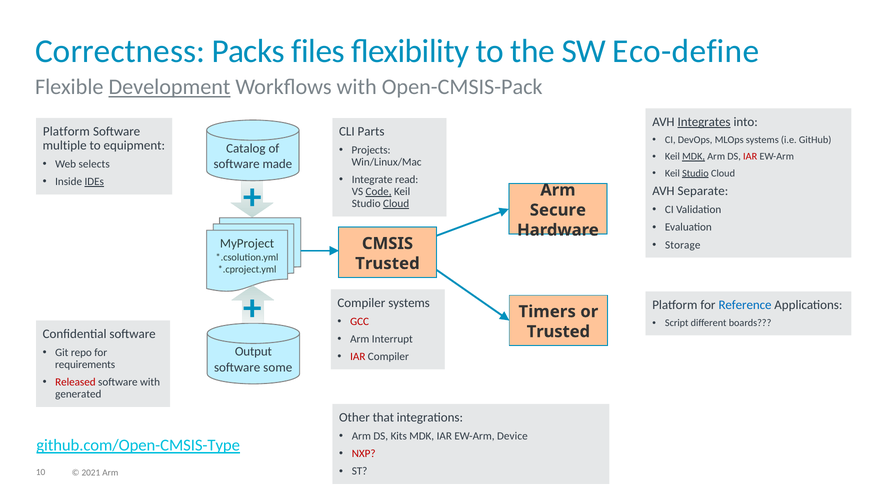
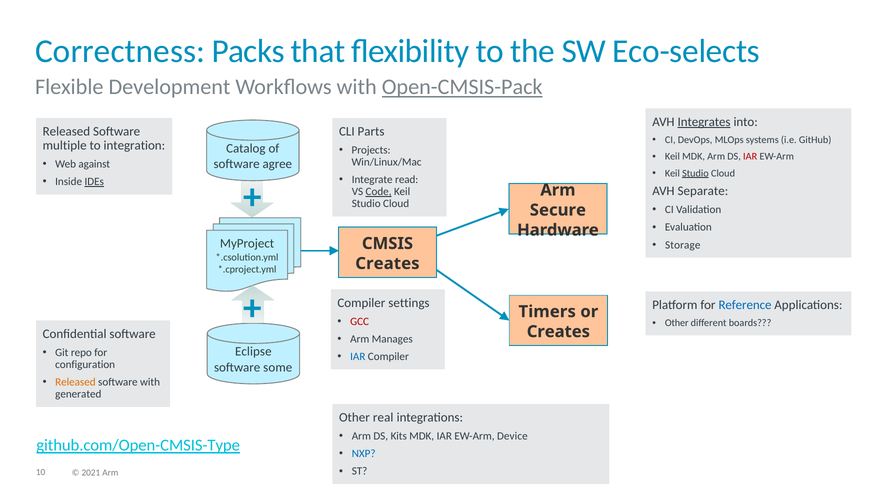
files: files -> that
Eco-define: Eco-define -> Eco-selects
Development underline: present -> none
Open-CMSIS-Pack underline: none -> present
Platform at (66, 132): Platform -> Released
equipment: equipment -> integration
MDK at (694, 157) underline: present -> none
selects: selects -> against
made: made -> agree
Cloud at (396, 204) underline: present -> none
Trusted at (387, 264): Trusted -> Creates
Compiler systems: systems -> settings
Script at (677, 324): Script -> Other
Trusted at (558, 332): Trusted -> Creates
Interrupt: Interrupt -> Manages
Output: Output -> Eclipse
IAR at (358, 357) colour: red -> blue
requirements: requirements -> configuration
Released at (75, 383) colour: red -> orange
that: that -> real
NXP colour: red -> blue
